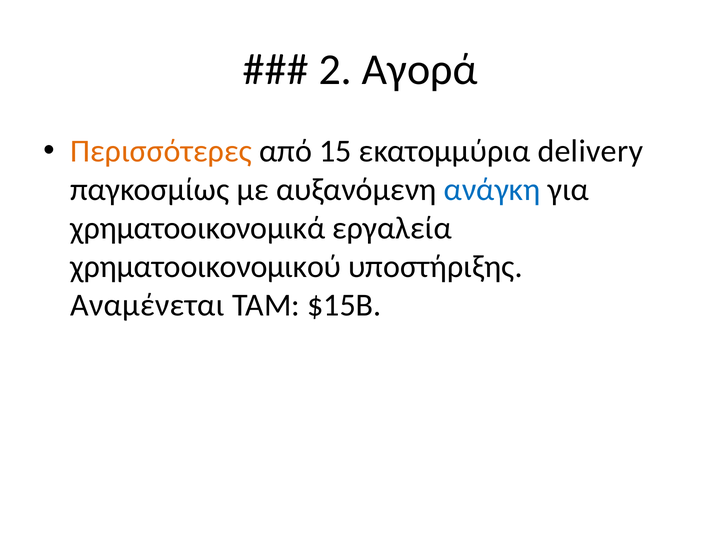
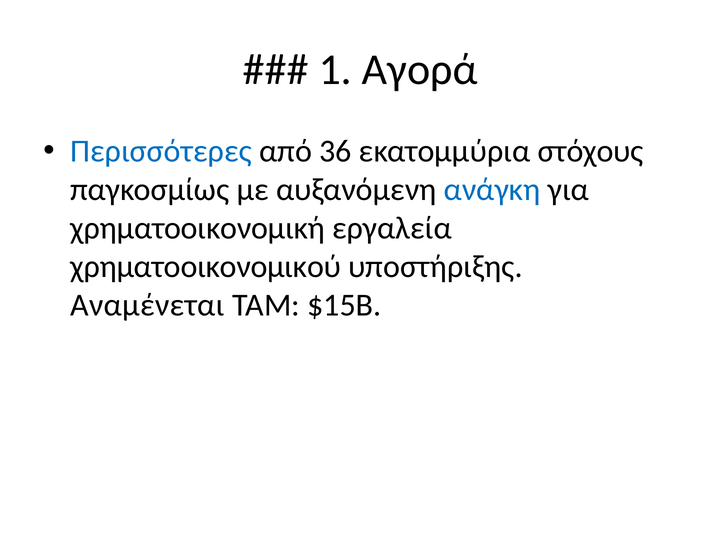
2: 2 -> 1
Περισσότερες colour: orange -> blue
15: 15 -> 36
delivery: delivery -> στόχους
χρηματοοικονομικά: χρηματοοικονομικά -> χρηματοοικονομική
